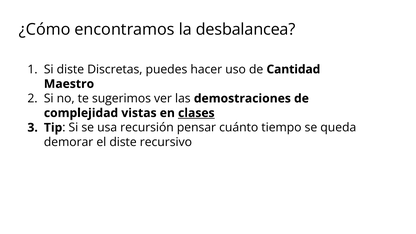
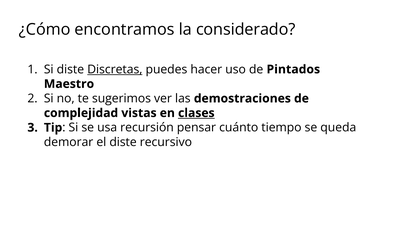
desbalancea: desbalancea -> considerado
Discretas underline: none -> present
Cantidad: Cantidad -> Pintados
